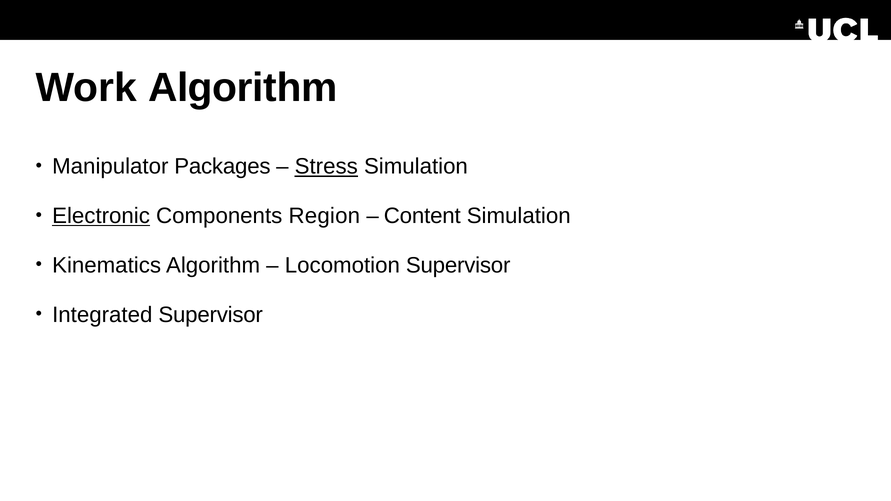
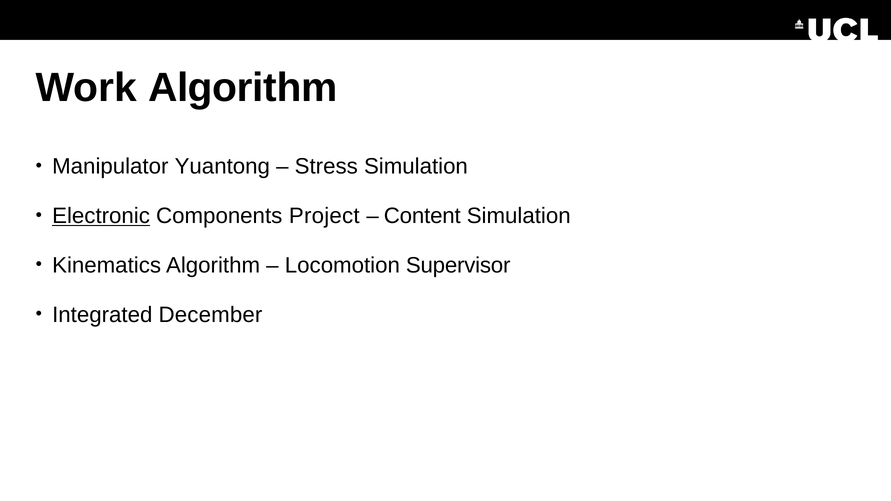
Packages: Packages -> Yuantong
Stress underline: present -> none
Region: Region -> Project
Integrated Supervisor: Supervisor -> December
